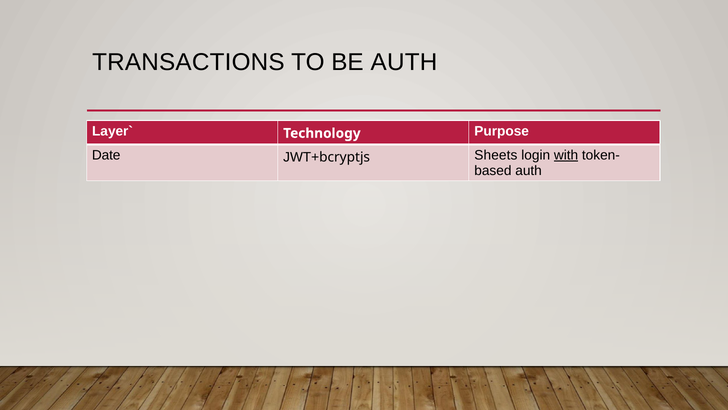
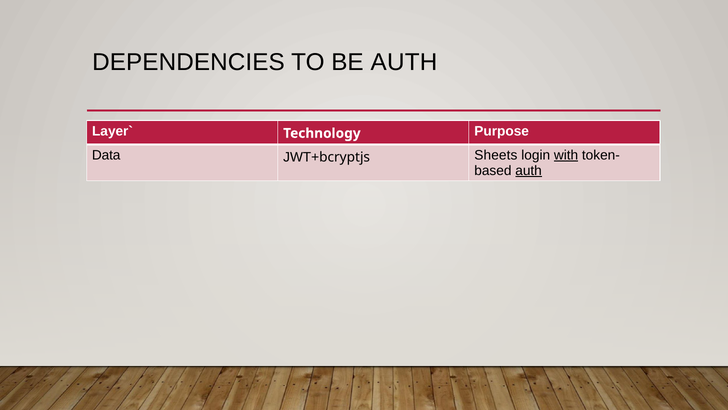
TRANSACTIONS: TRANSACTIONS -> DEPENDENCIES
Date: Date -> Data
auth at (529, 170) underline: none -> present
